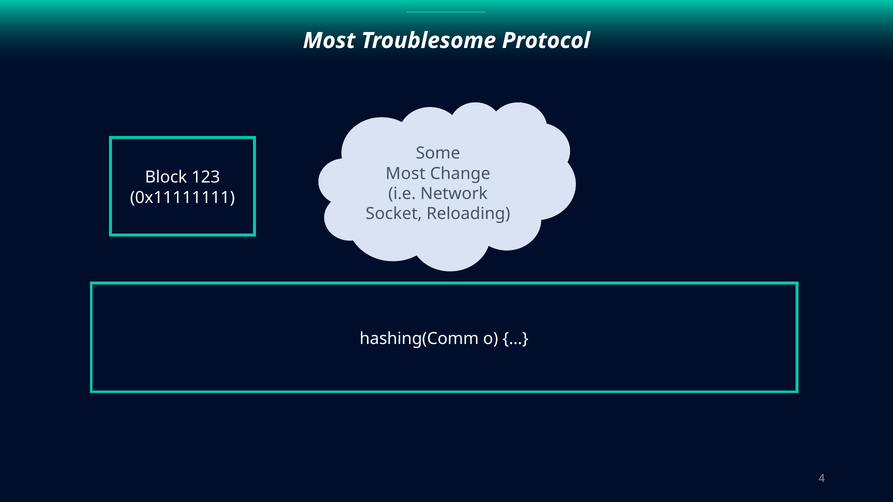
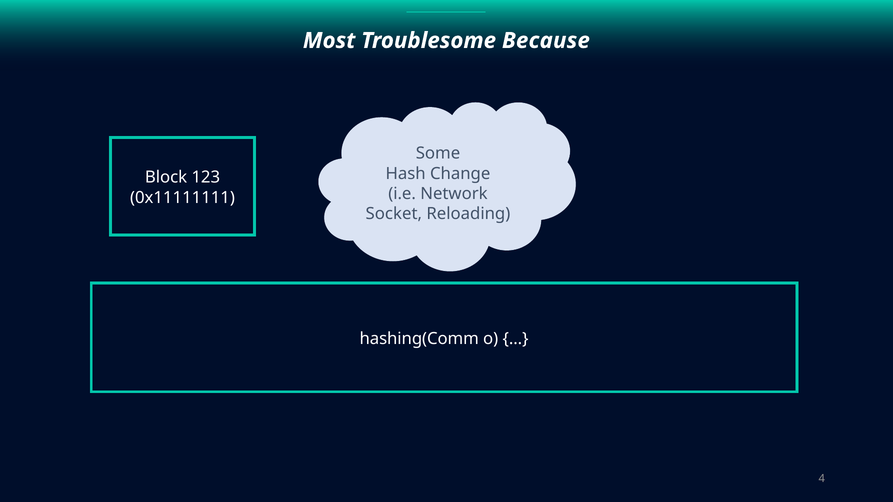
Protocol: Protocol -> Because
Most at (406, 174): Most -> Hash
